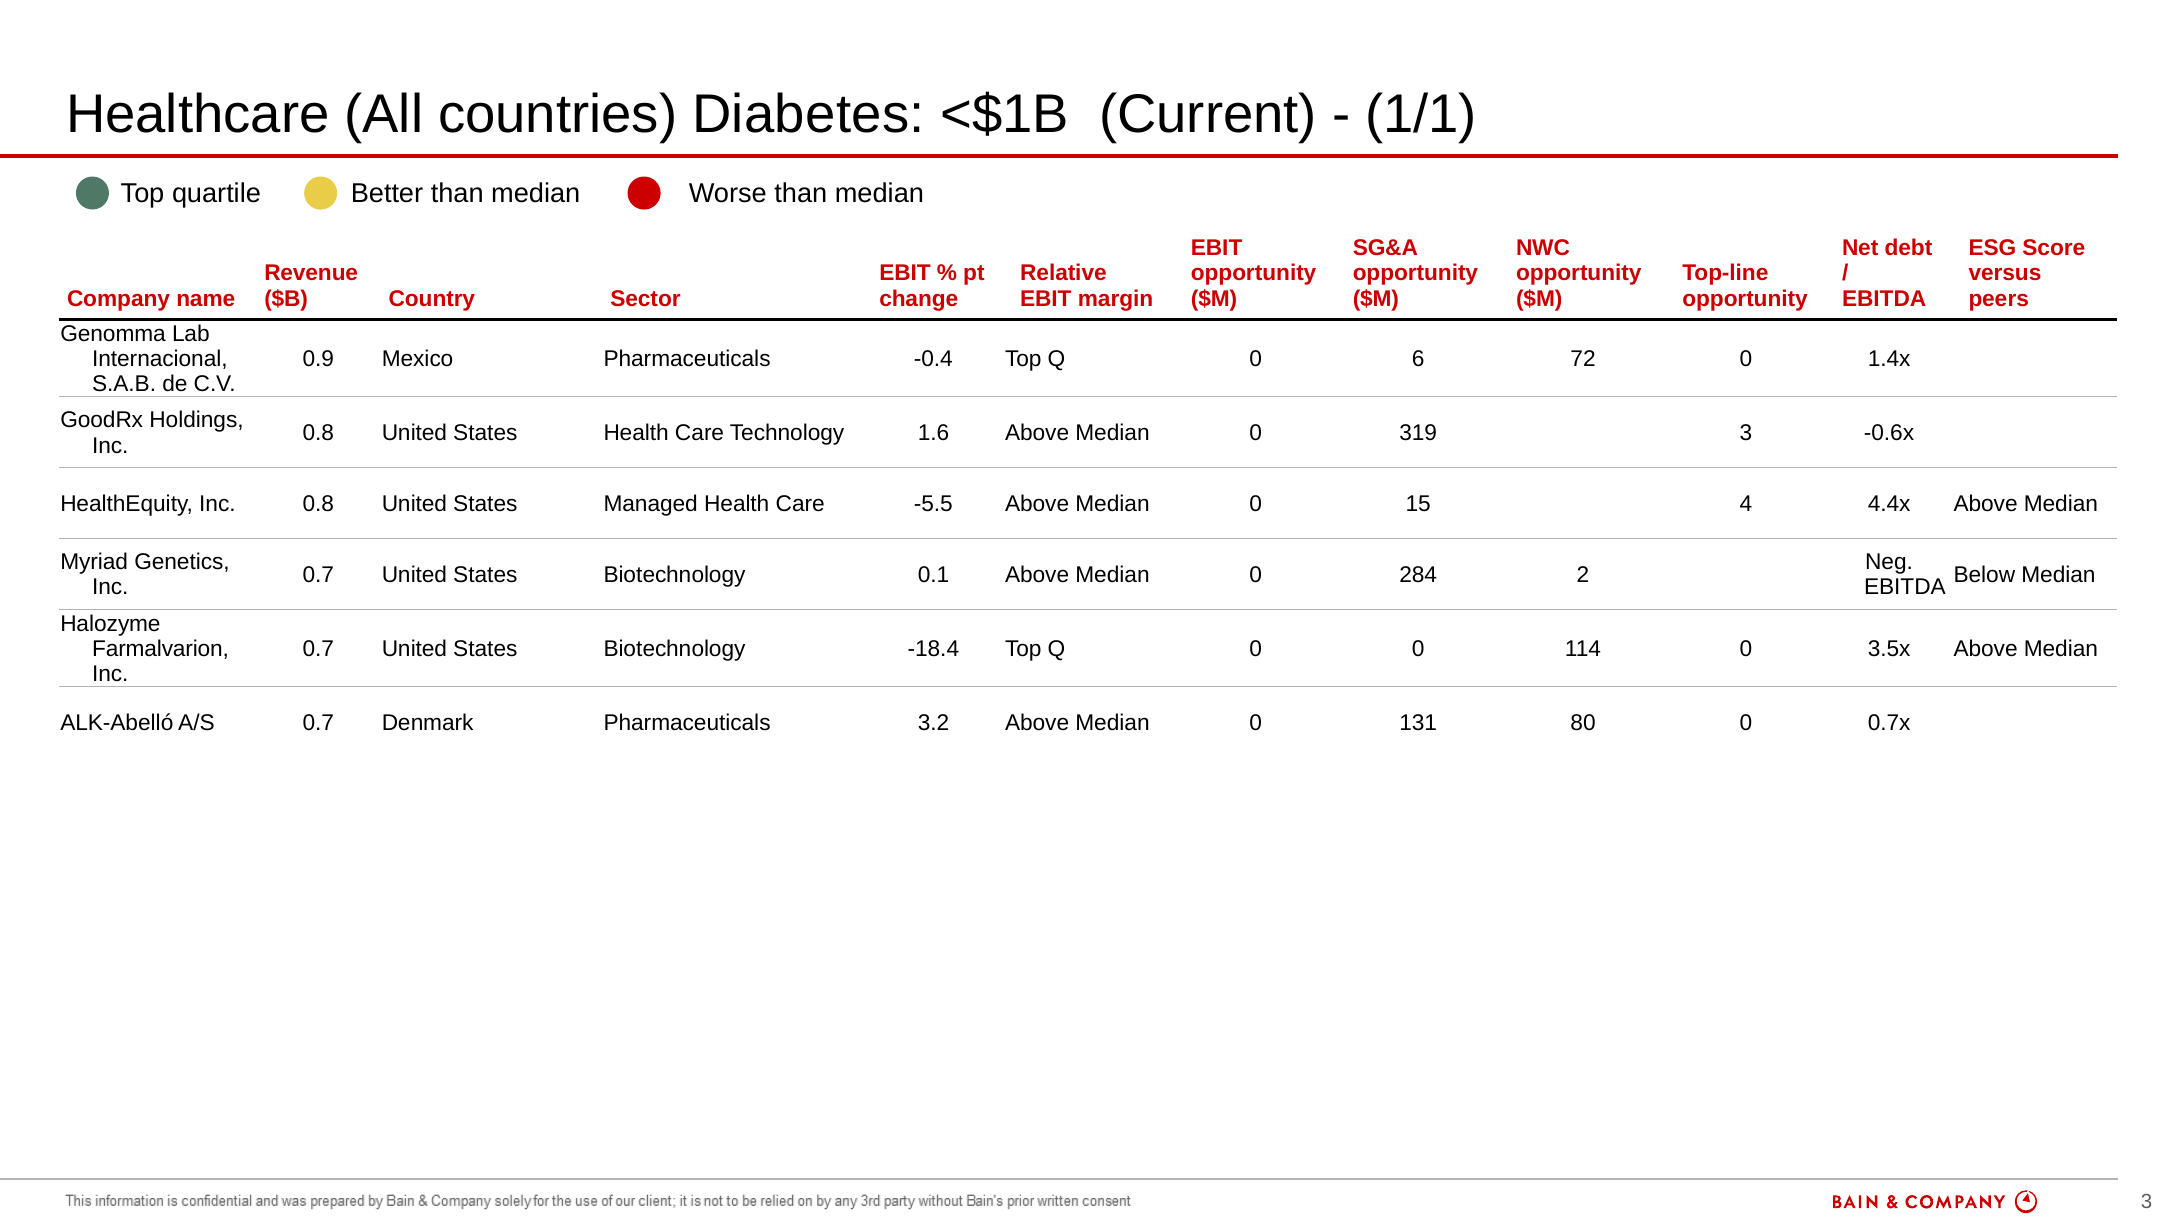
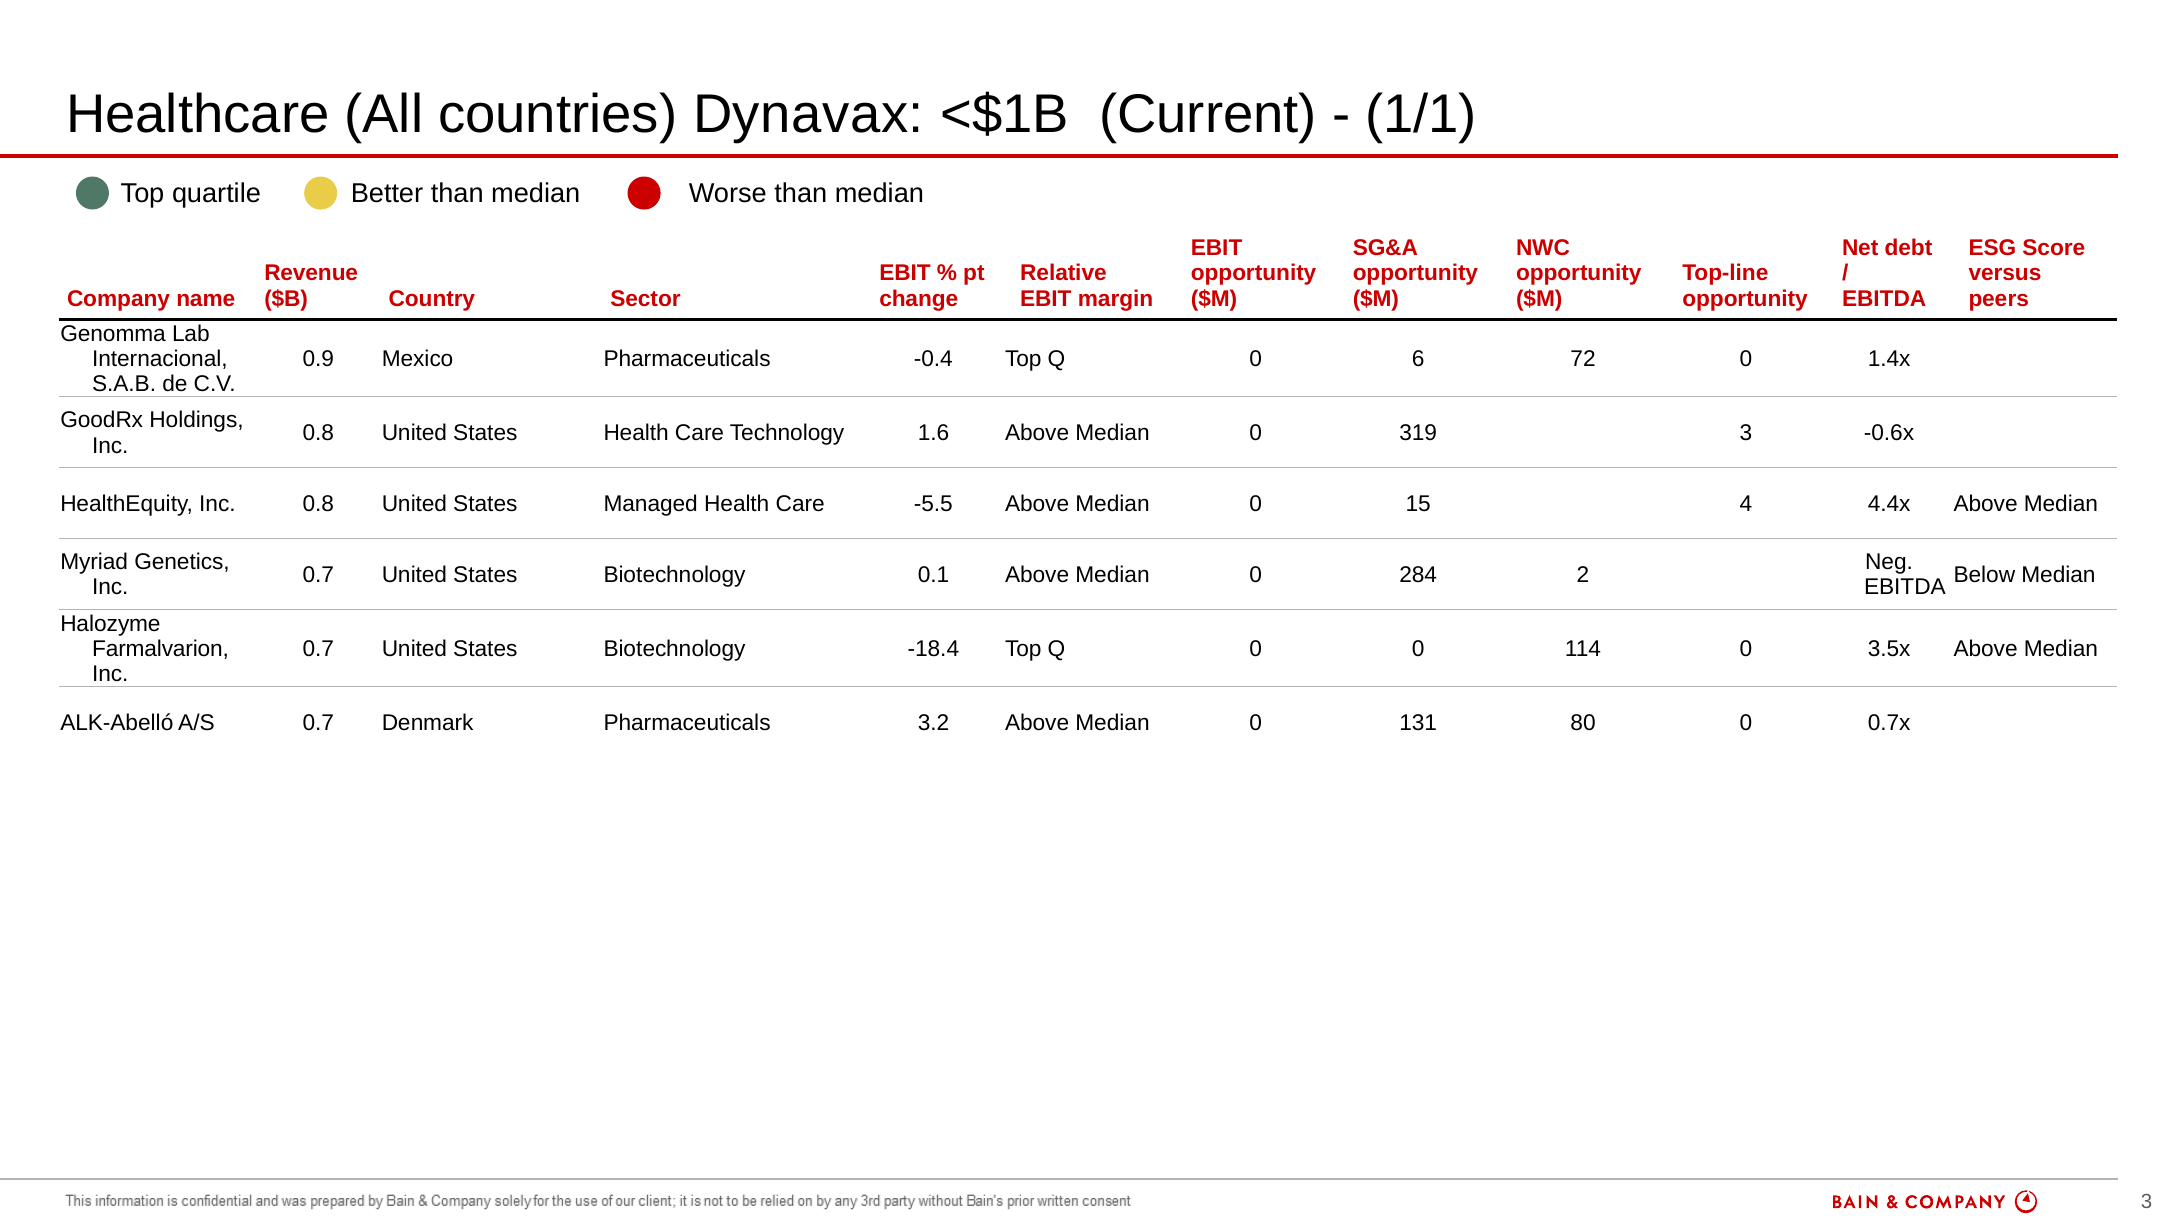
Diabetes: Diabetes -> Dynavax
